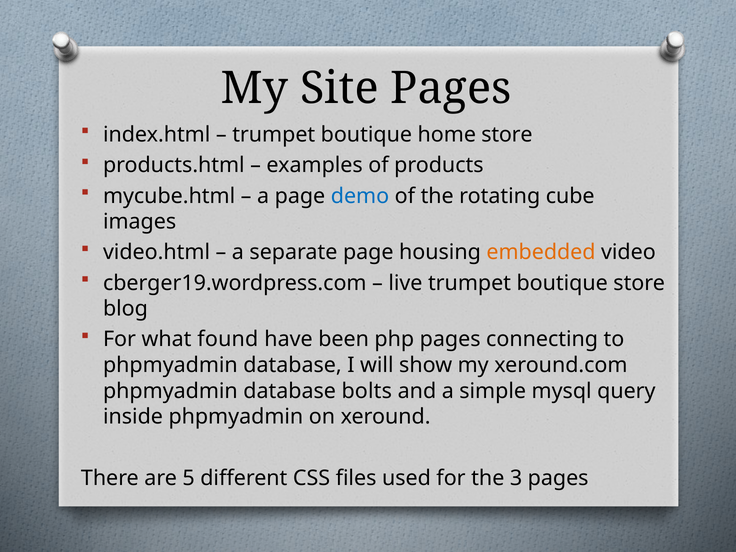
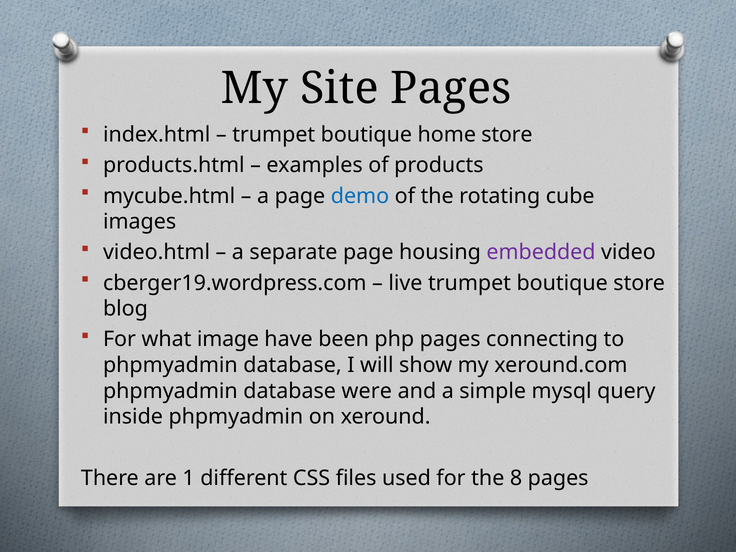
embedded colour: orange -> purple
found: found -> image
bolts: bolts -> were
5: 5 -> 1
3: 3 -> 8
